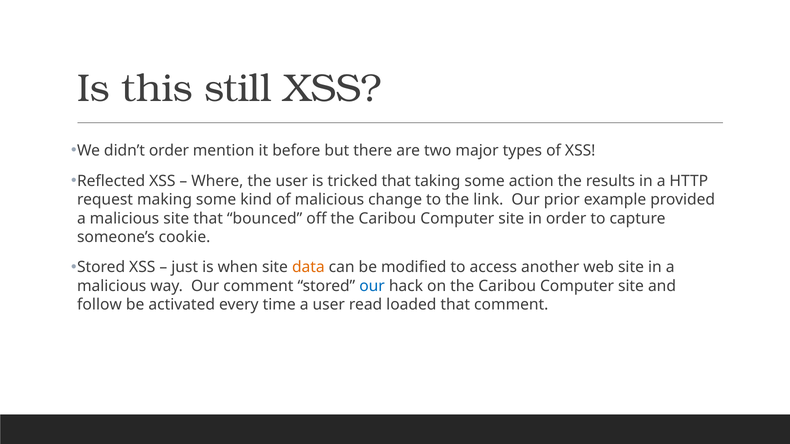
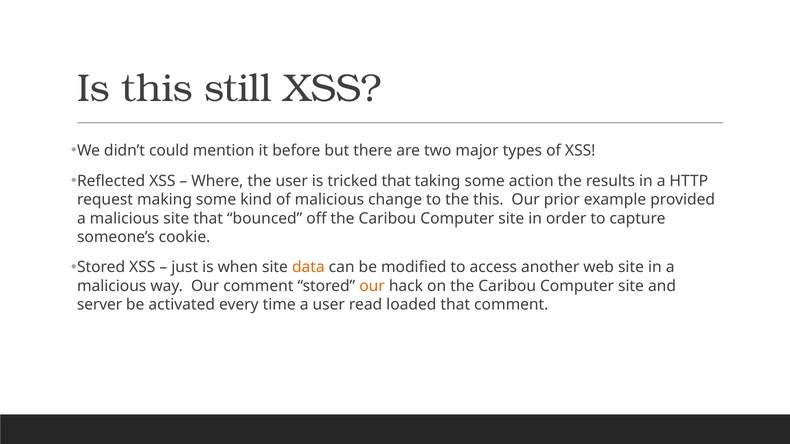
didn’t order: order -> could
the link: link -> this
our at (372, 286) colour: blue -> orange
follow: follow -> server
